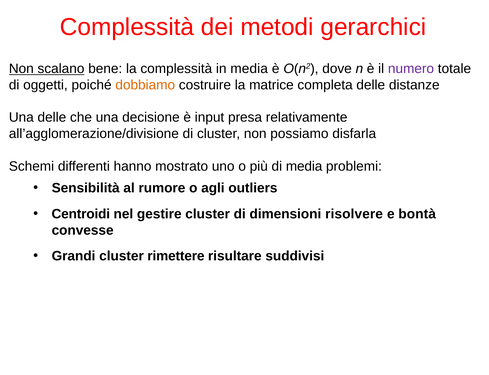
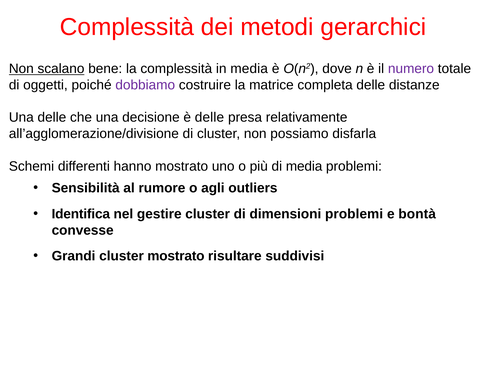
dobbiamo colour: orange -> purple
è input: input -> delle
Centroidi: Centroidi -> Identifica
dimensioni risolvere: risolvere -> problemi
cluster rimettere: rimettere -> mostrato
